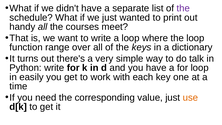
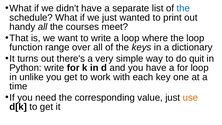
the at (183, 8) colour: purple -> blue
talk: talk -> quit
easily: easily -> unlike
